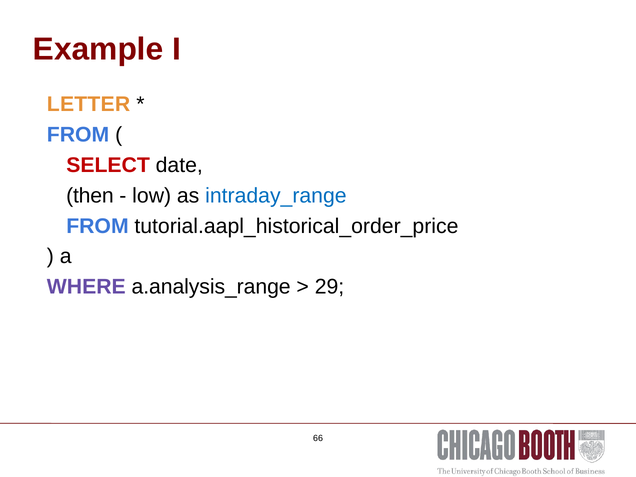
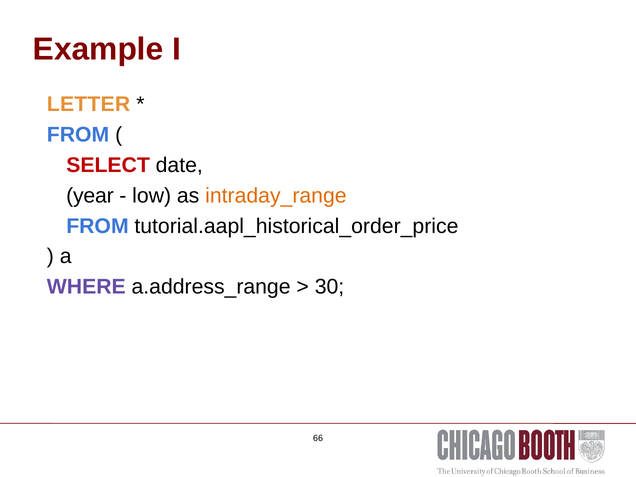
then: then -> year
intraday_range colour: blue -> orange
a.analysis_range: a.analysis_range -> a.address_range
29: 29 -> 30
